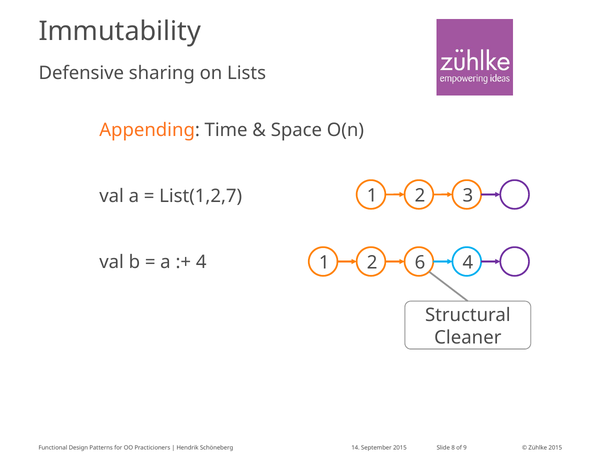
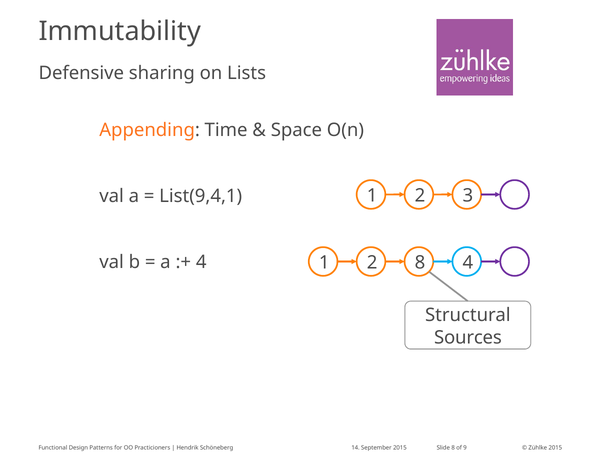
List(1,2,7: List(1,2,7 -> List(9,4,1
2 6: 6 -> 8
Cleaner: Cleaner -> Sources
